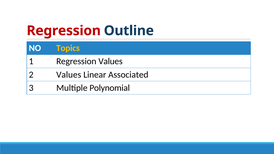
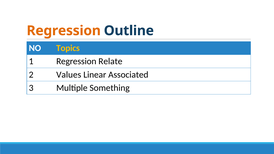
Regression at (64, 31) colour: red -> orange
Regression Values: Values -> Relate
Polynomial: Polynomial -> Something
